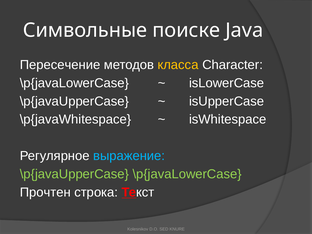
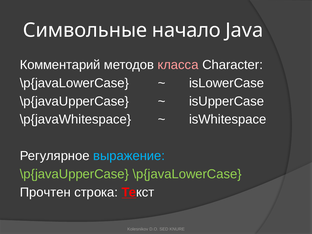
поиске: поиске -> начало
Пересечение: Пересечение -> Комментарий
класса colour: yellow -> pink
